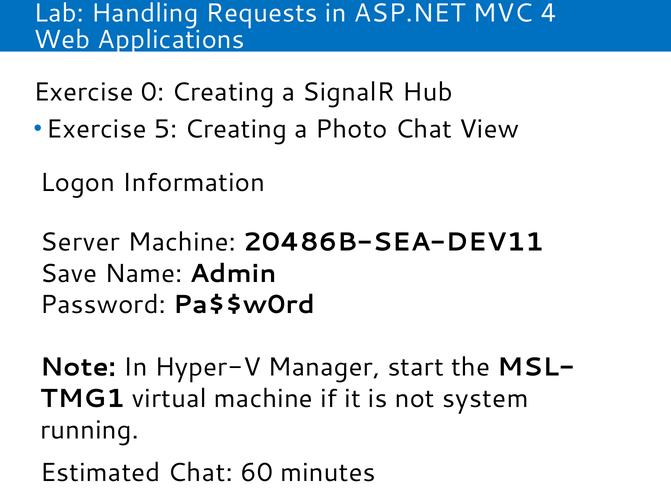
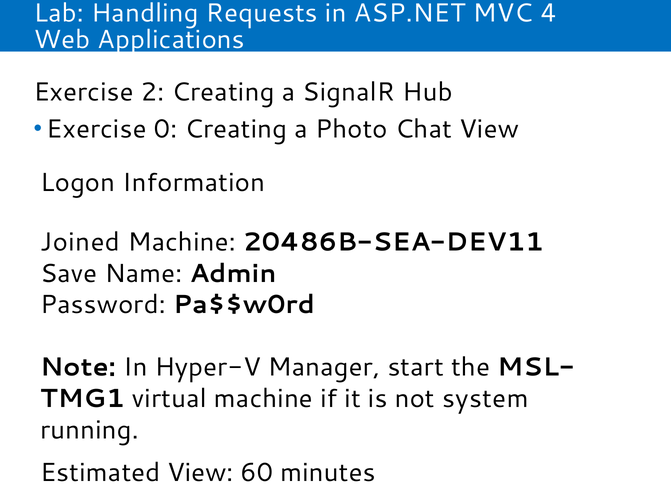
0: 0 -> 2
5: 5 -> 0
Server: Server -> Joined
Estimated Chat: Chat -> View
